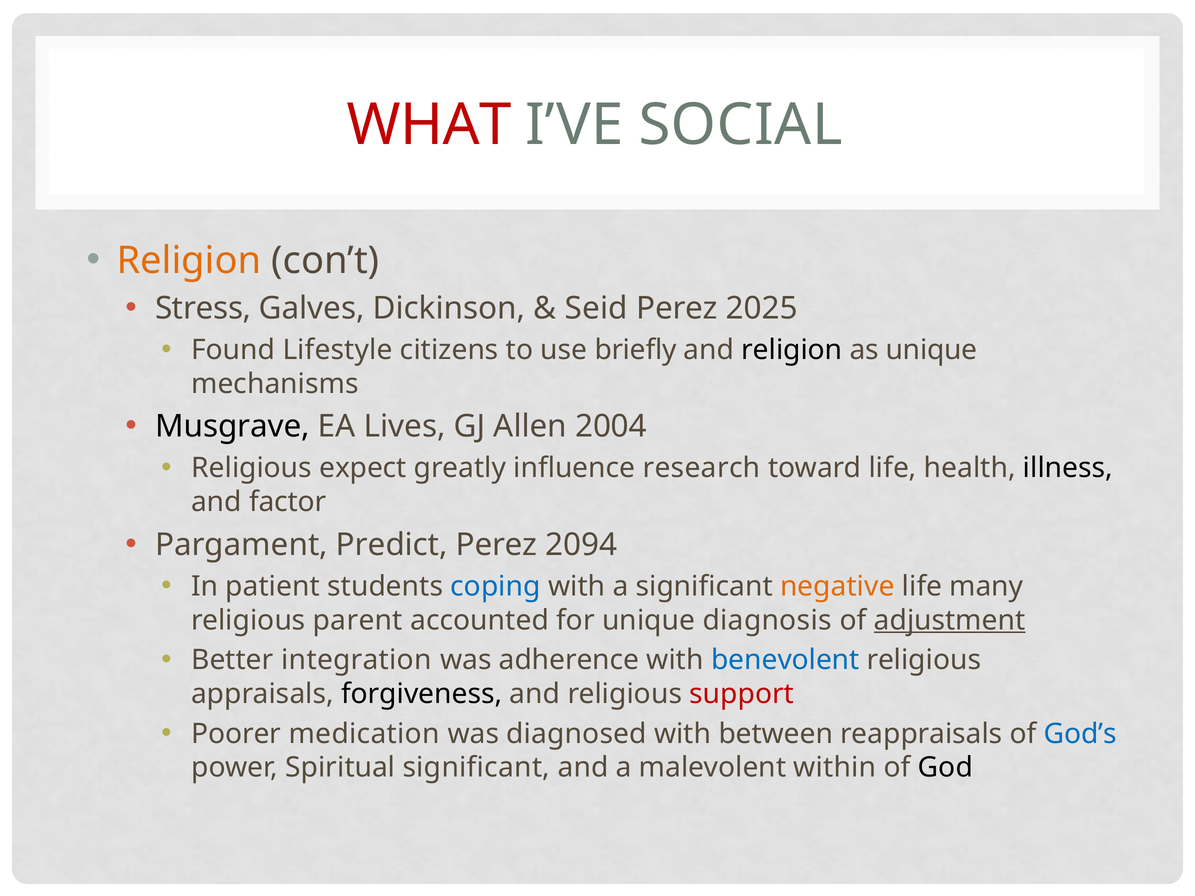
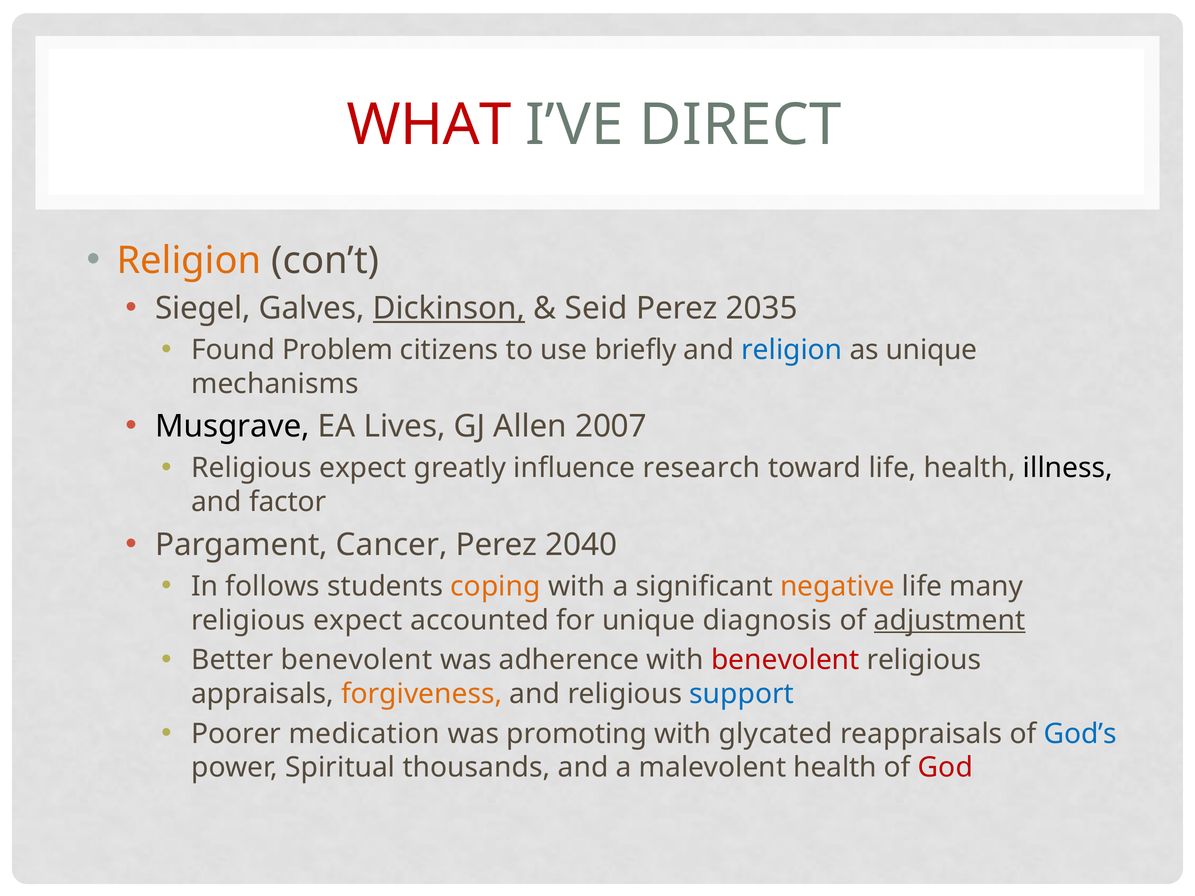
SOCIAL: SOCIAL -> DIRECT
Stress: Stress -> Siegel
Dickinson underline: none -> present
2025: 2025 -> 2035
Lifestyle: Lifestyle -> Problem
religion at (792, 350) colour: black -> blue
2004: 2004 -> 2007
Predict: Predict -> Cancer
2094: 2094 -> 2040
patient: patient -> follows
coping colour: blue -> orange
parent at (358, 620): parent -> expect
Better integration: integration -> benevolent
benevolent at (785, 660) colour: blue -> red
forgiveness colour: black -> orange
support colour: red -> blue
diagnosed: diagnosed -> promoting
between: between -> glycated
Spiritual significant: significant -> thousands
malevolent within: within -> health
God colour: black -> red
